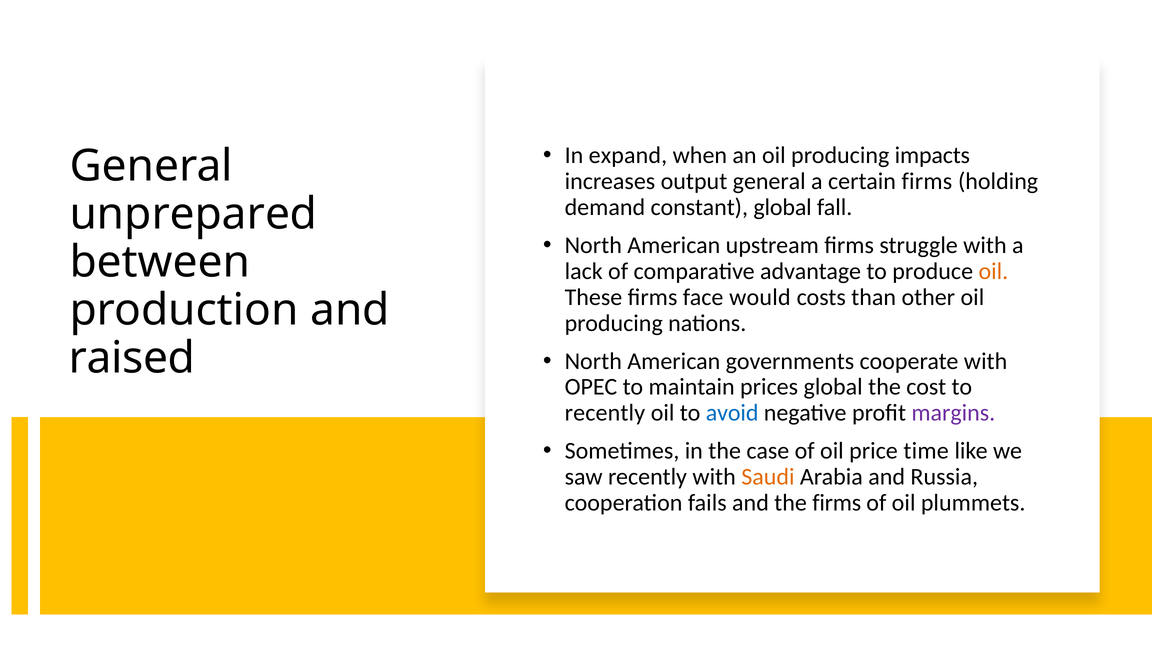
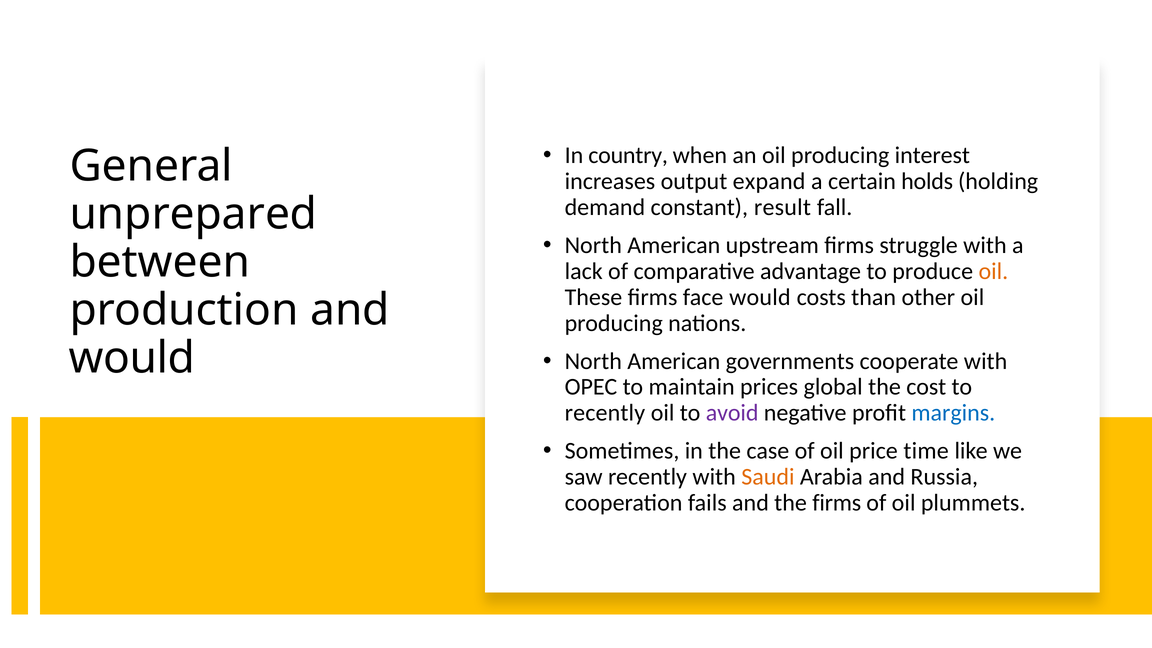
expand: expand -> country
impacts: impacts -> interest
output general: general -> expand
certain firms: firms -> holds
constant global: global -> result
raised at (132, 358): raised -> would
avoid colour: blue -> purple
margins colour: purple -> blue
